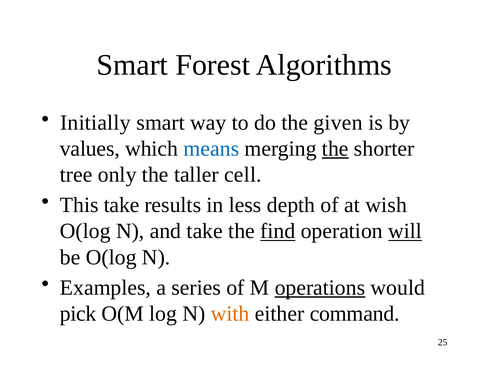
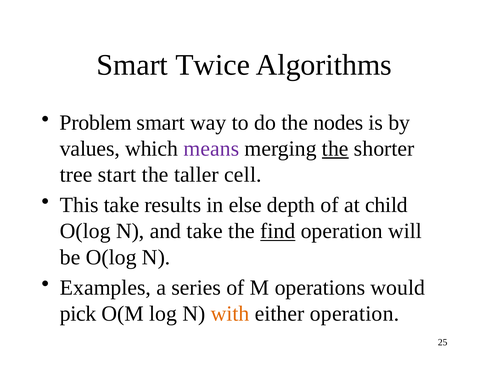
Forest: Forest -> Twice
Initially: Initially -> Problem
given: given -> nodes
means colour: blue -> purple
only: only -> start
less: less -> else
wish: wish -> child
will underline: present -> none
operations underline: present -> none
either command: command -> operation
